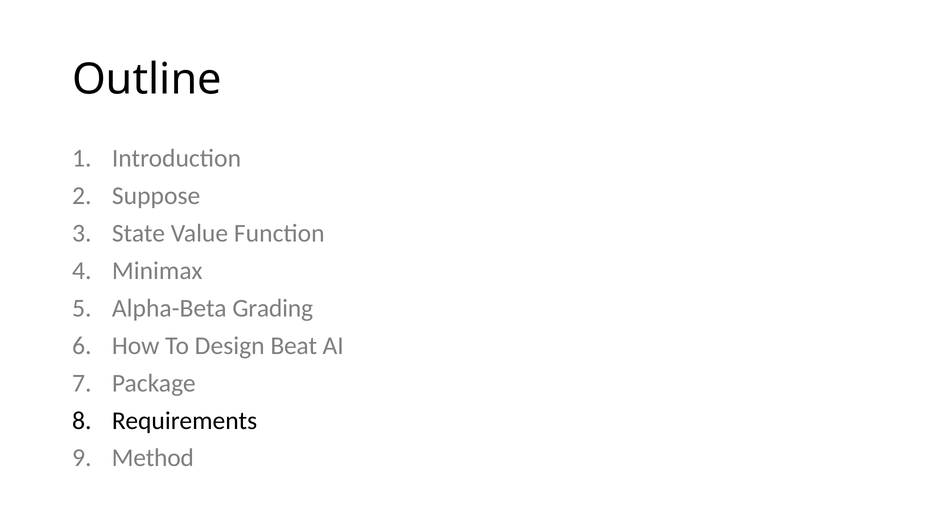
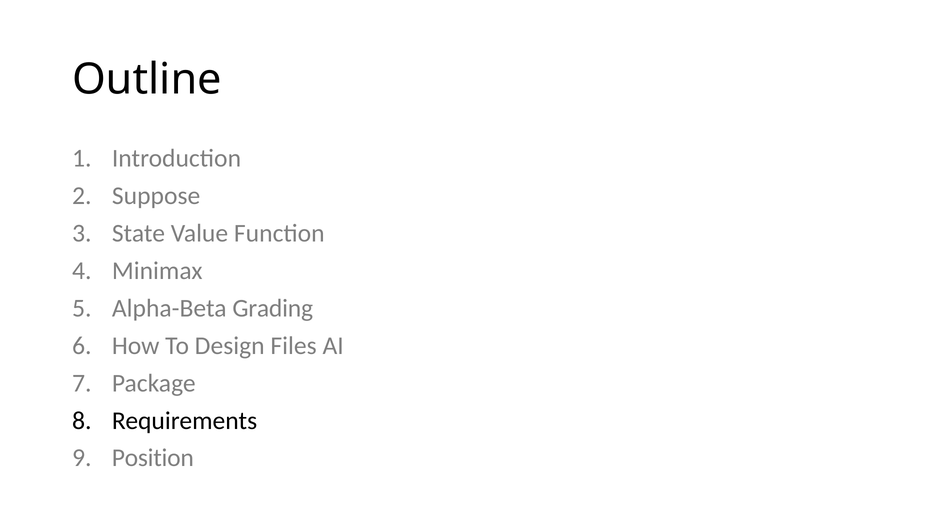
Beat: Beat -> Files
Method: Method -> Position
